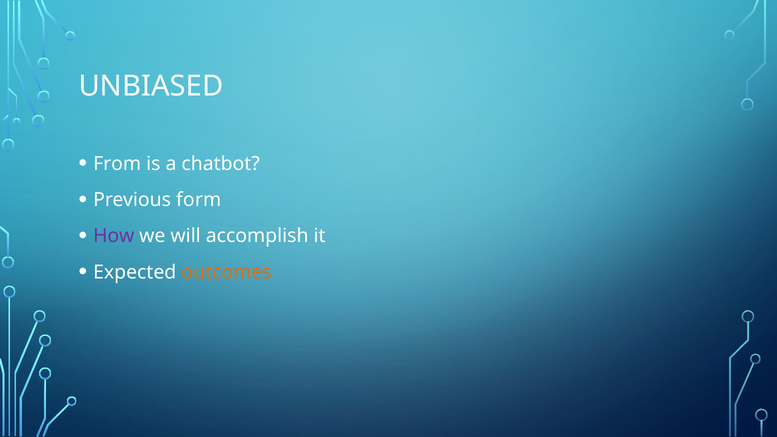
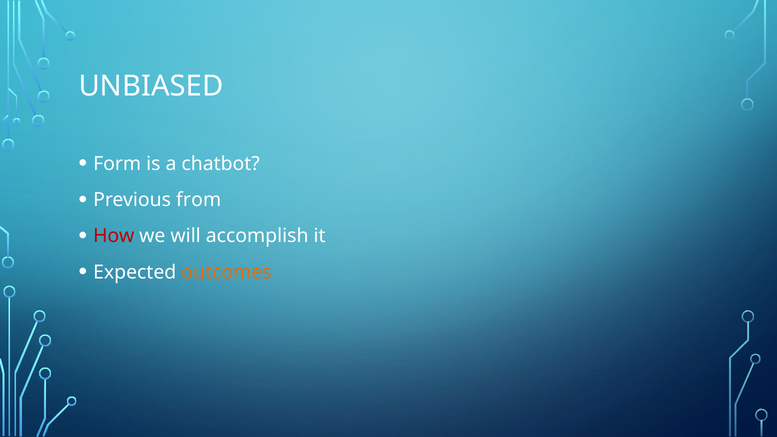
From: From -> Form
form: form -> from
How colour: purple -> red
